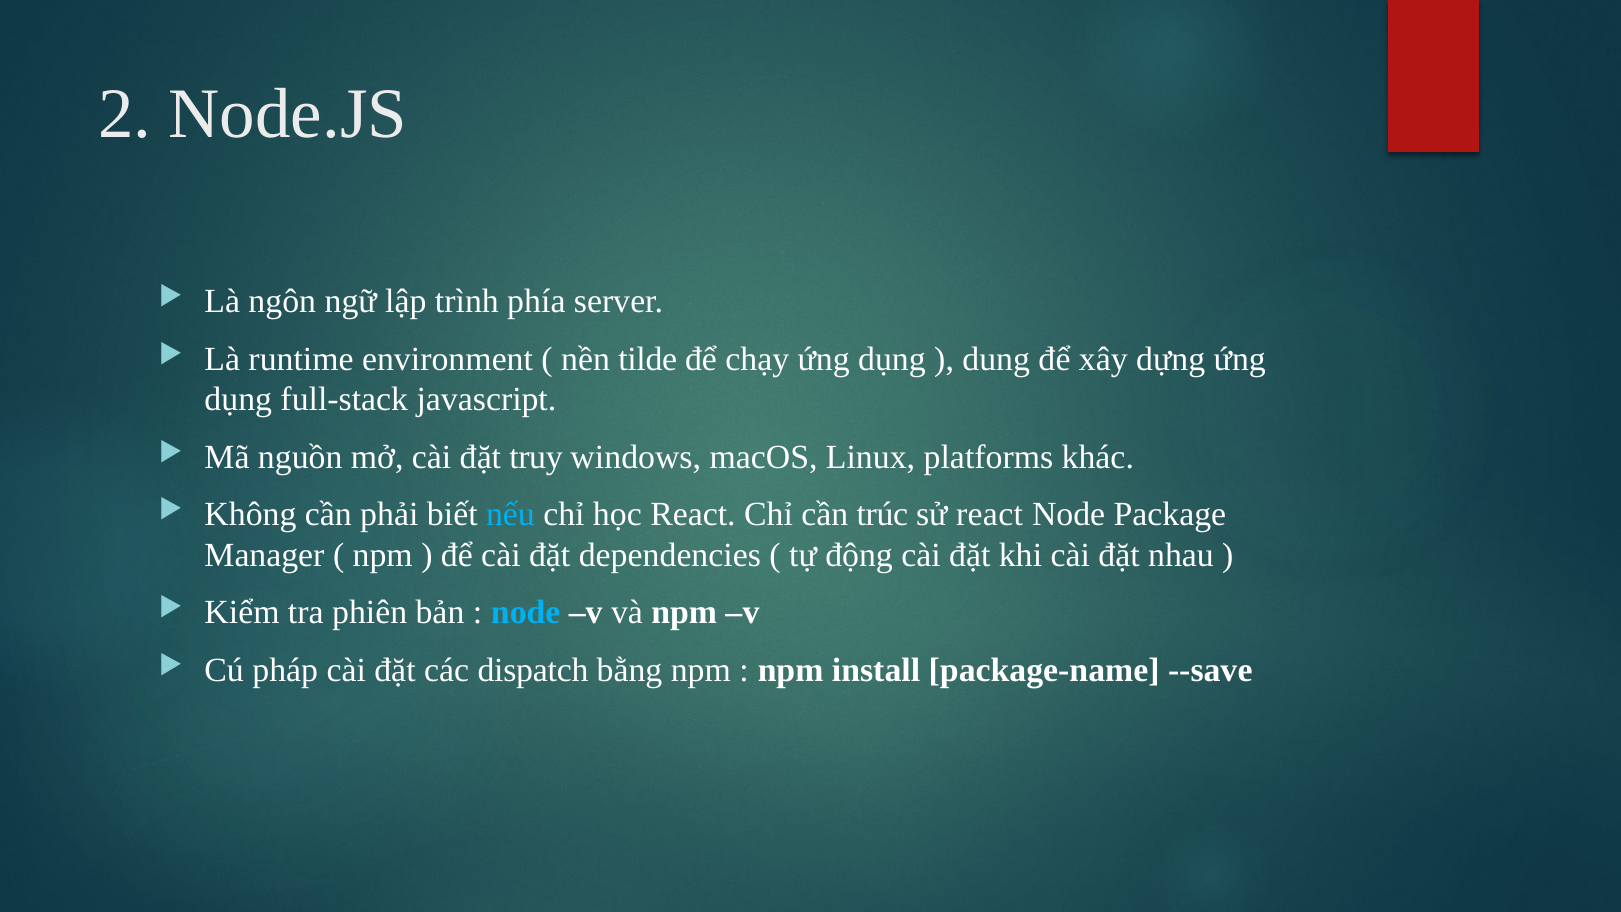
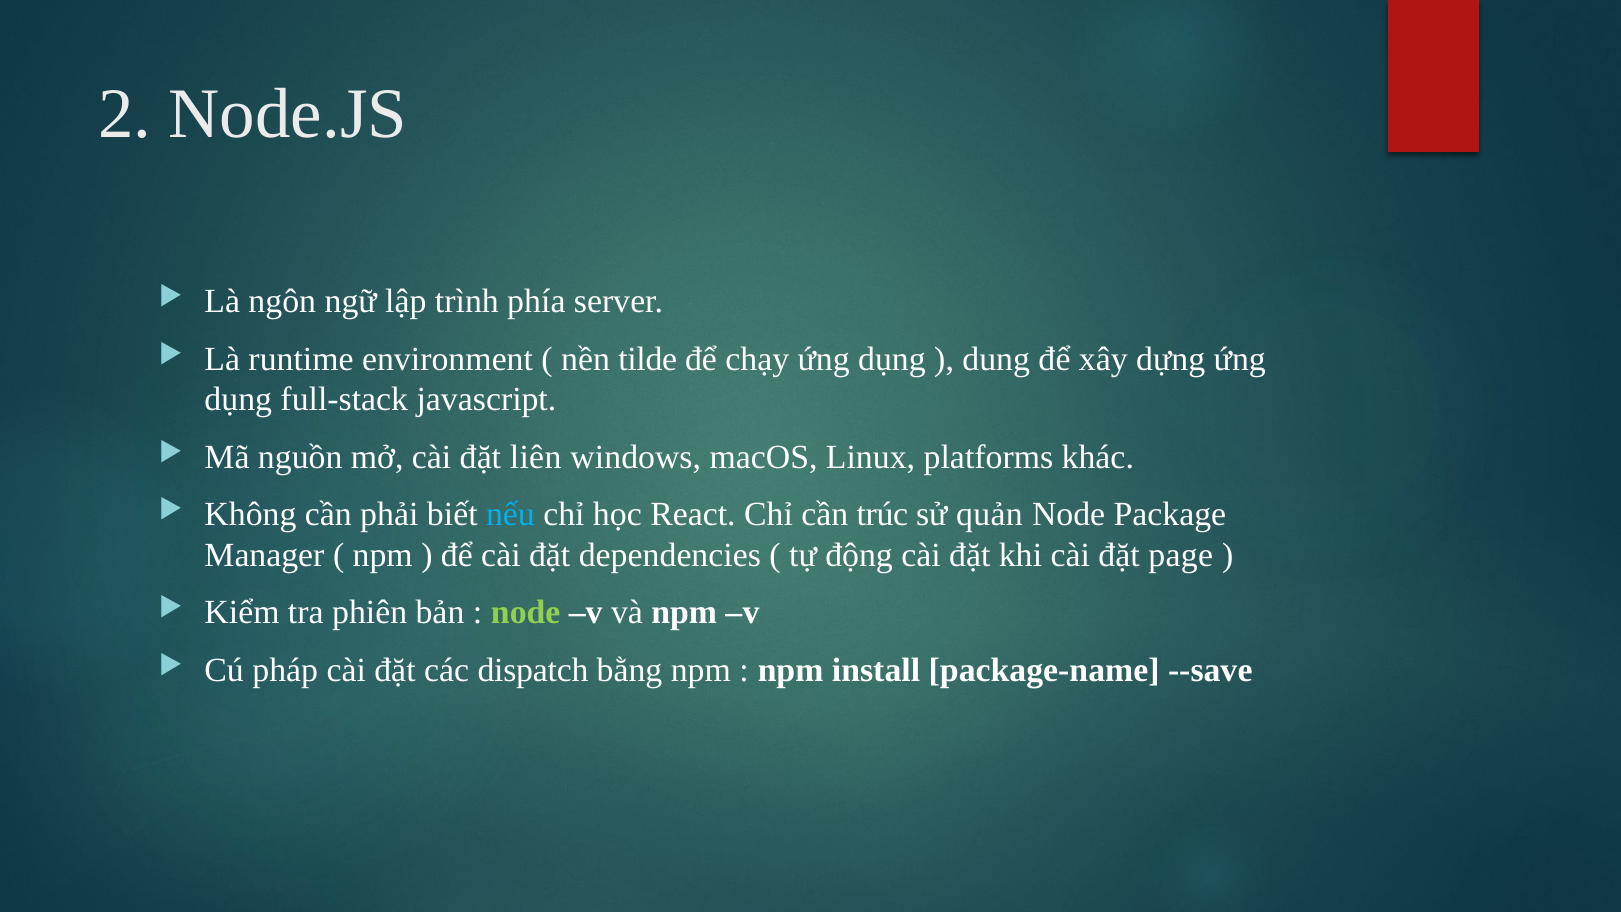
truy: truy -> liên
sử react: react -> quản
nhau: nhau -> page
node at (526, 613) colour: light blue -> light green
